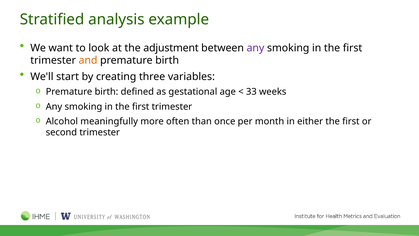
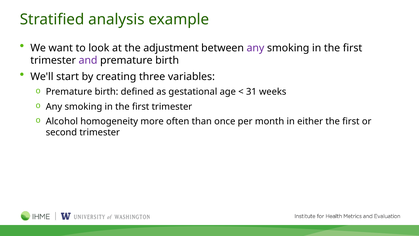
and colour: orange -> purple
33: 33 -> 31
meaningfully: meaningfully -> homogeneity
